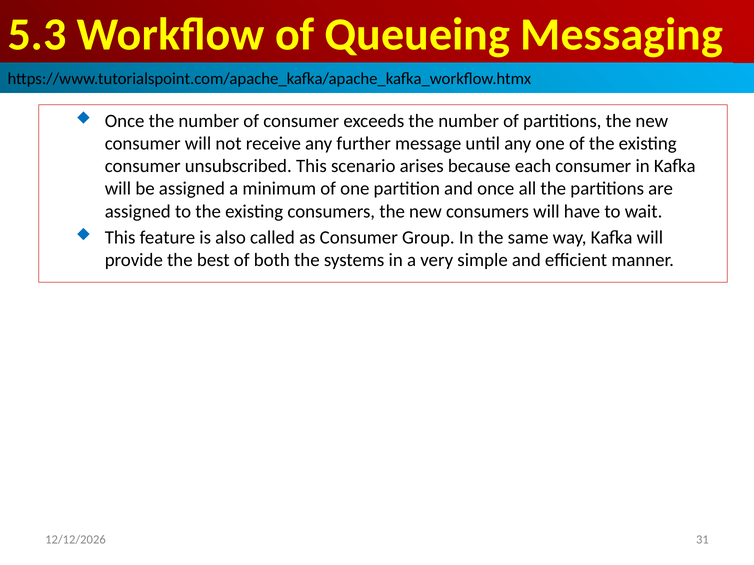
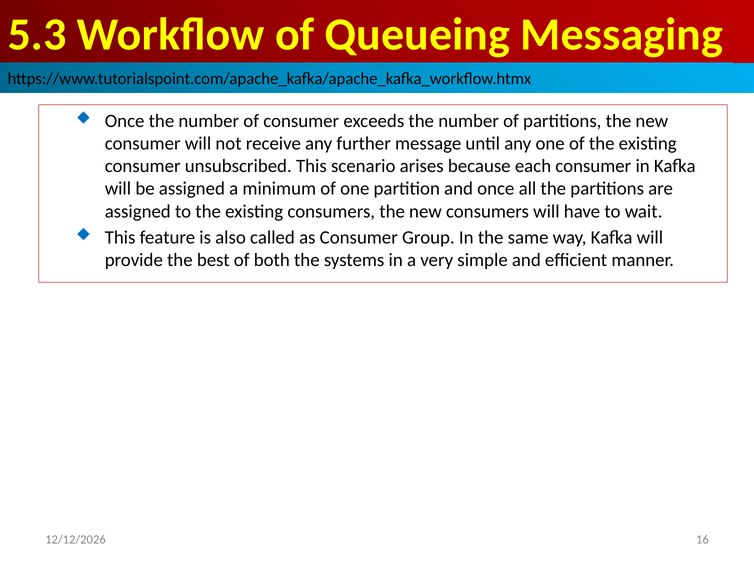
31: 31 -> 16
